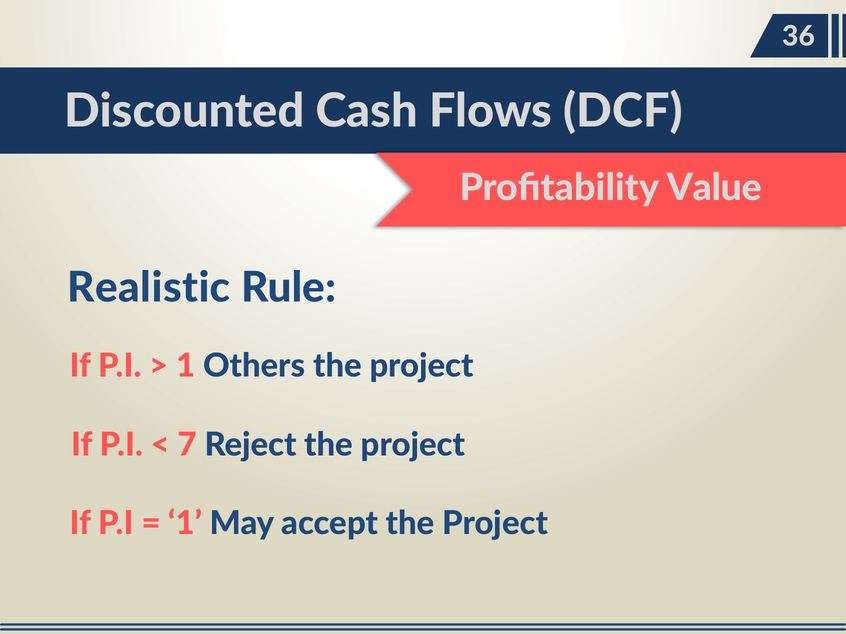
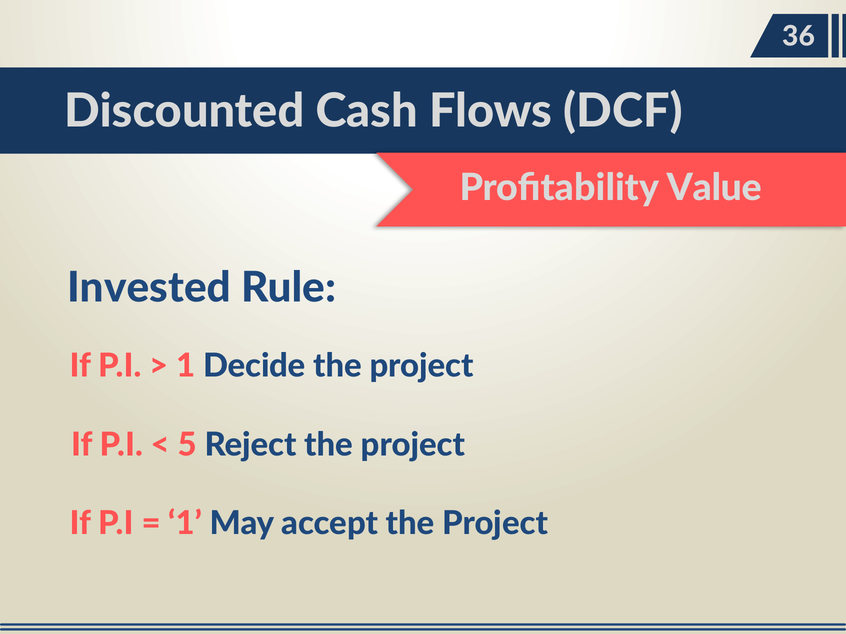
Realistic: Realistic -> Invested
Others: Others -> Decide
7: 7 -> 5
